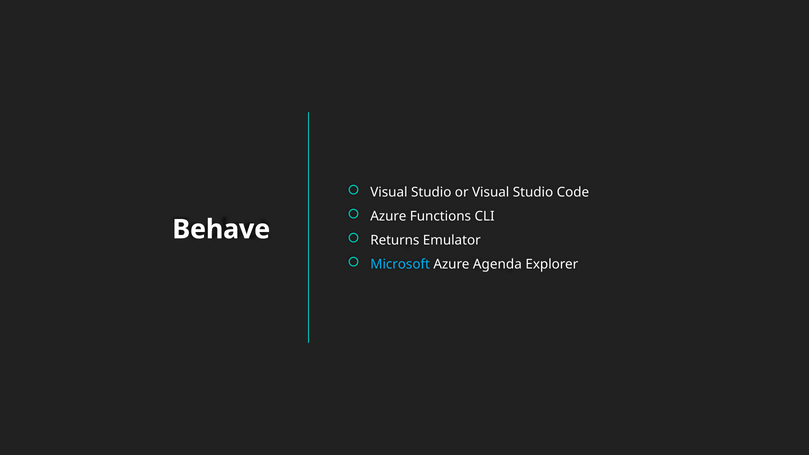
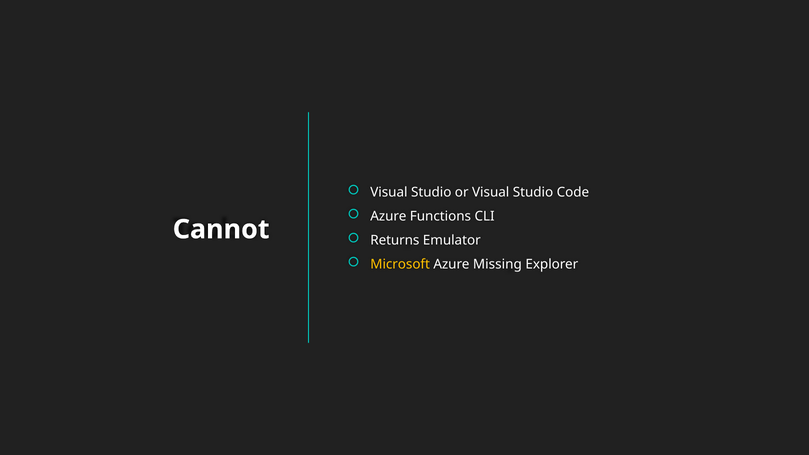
Behave: Behave -> Cannot
Microsoft colour: light blue -> yellow
Agenda: Agenda -> Missing
